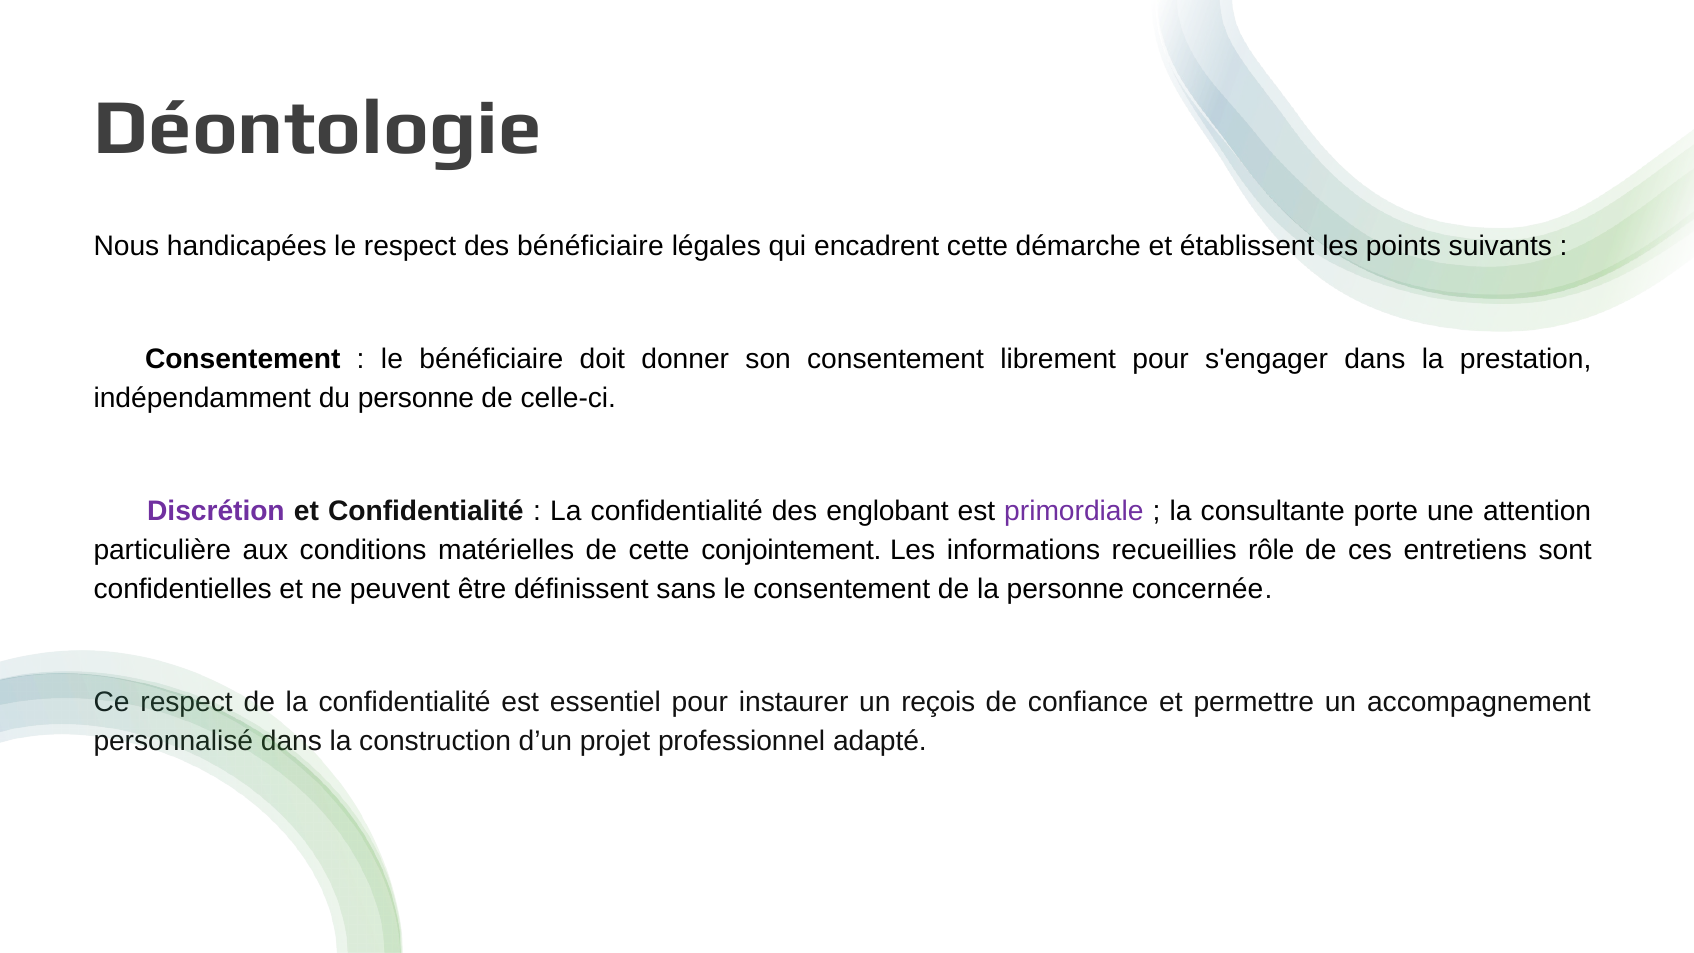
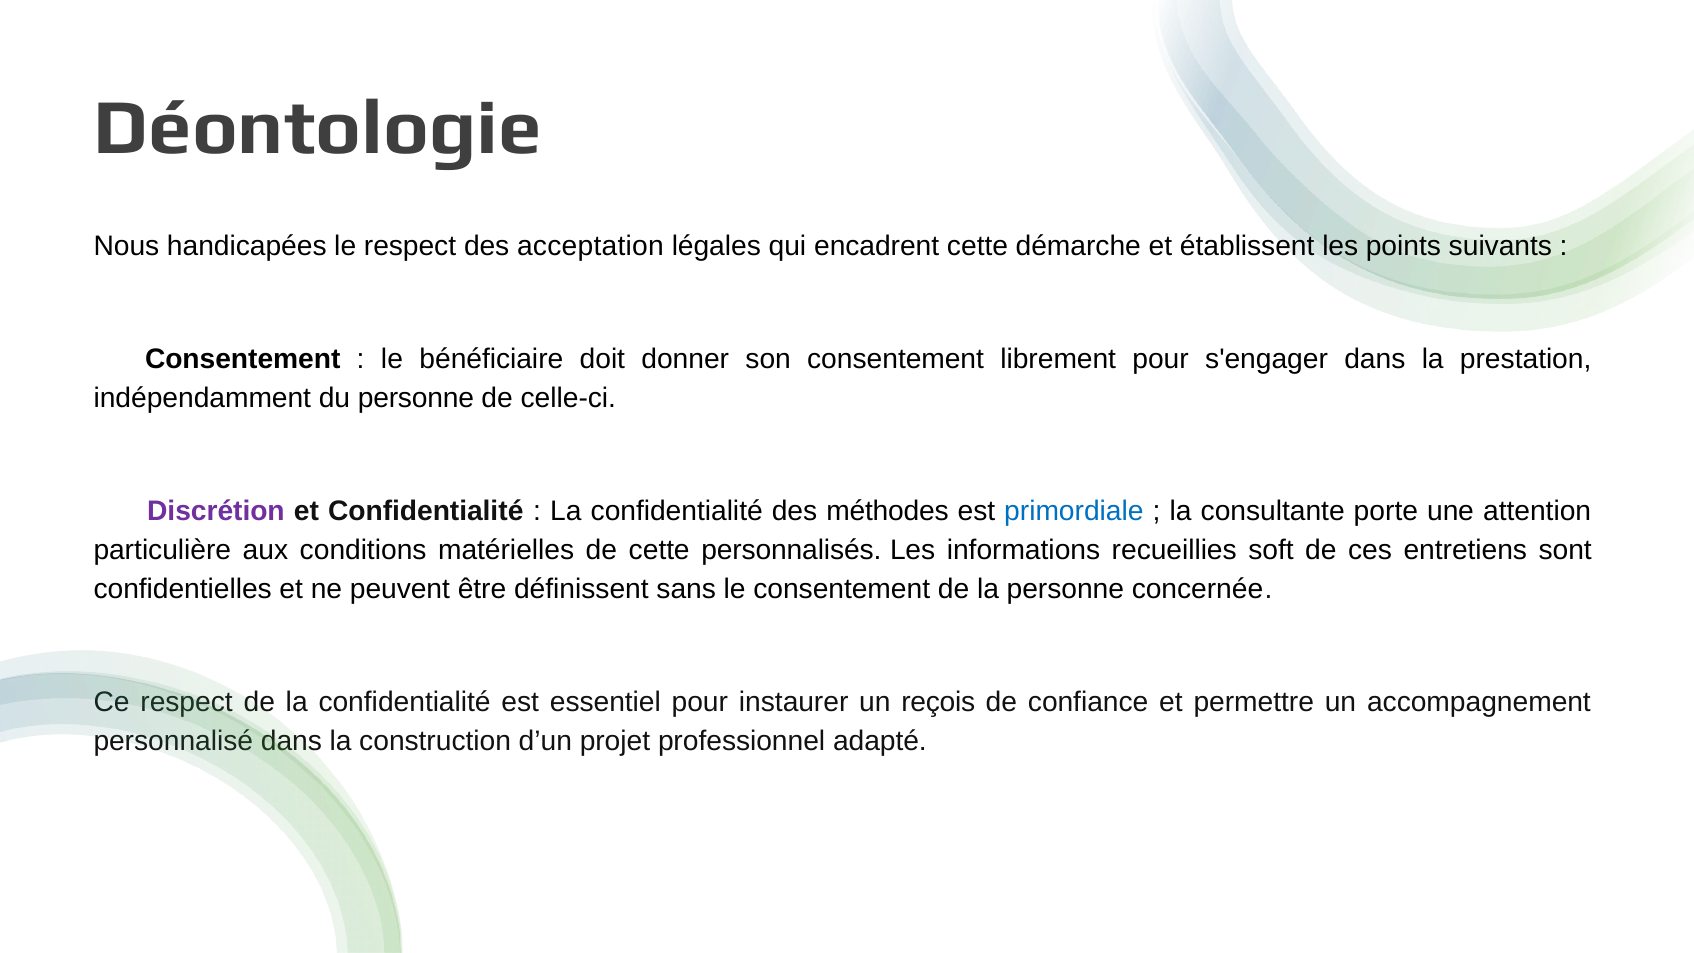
des bénéficiaire: bénéficiaire -> acceptation
englobant: englobant -> méthodes
primordiale colour: purple -> blue
conjointement: conjointement -> personnalisés
rôle: rôle -> soft
